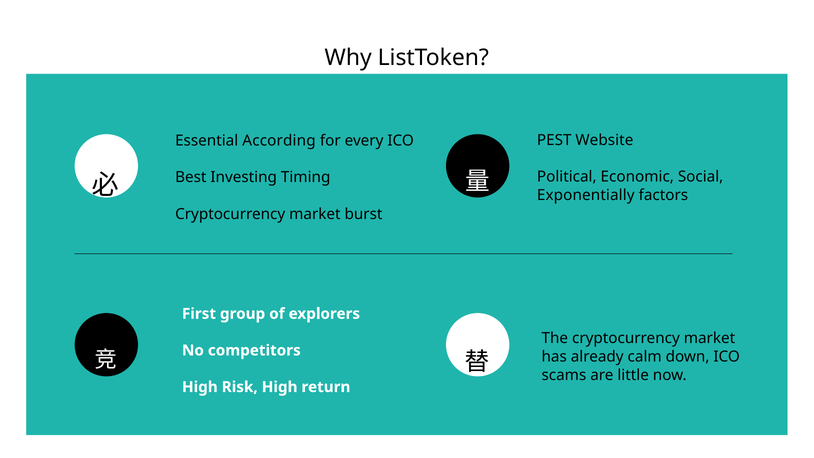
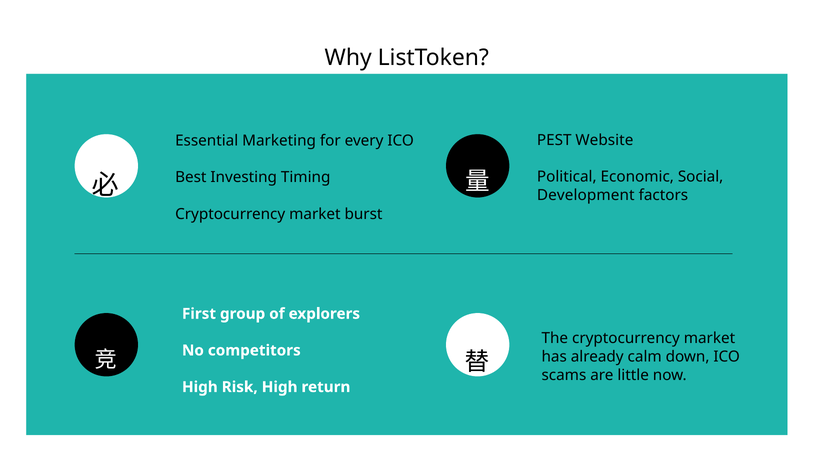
According: According -> Marketing
Exponentially: Exponentially -> Development
